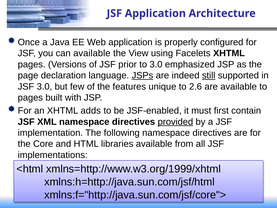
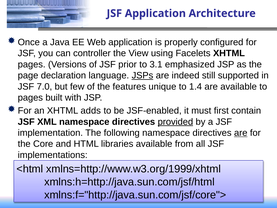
can available: available -> controller
to 3.0: 3.0 -> 3.1
still underline: present -> none
JSF 3.0: 3.0 -> 7.0
2.6: 2.6 -> 1.4
are at (241, 133) underline: none -> present
